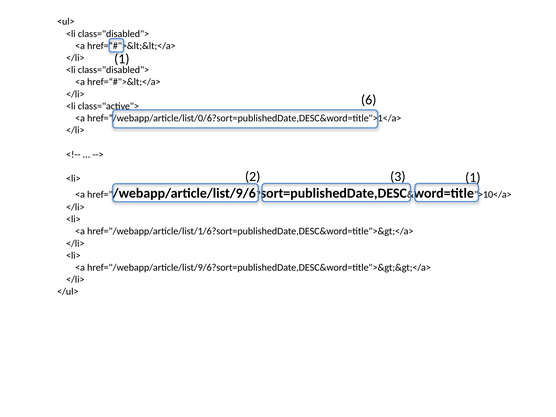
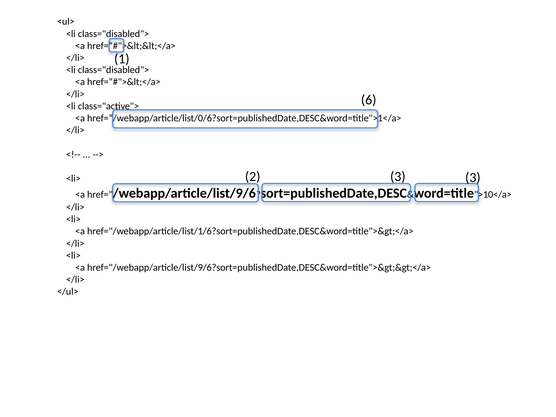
3 1: 1 -> 3
